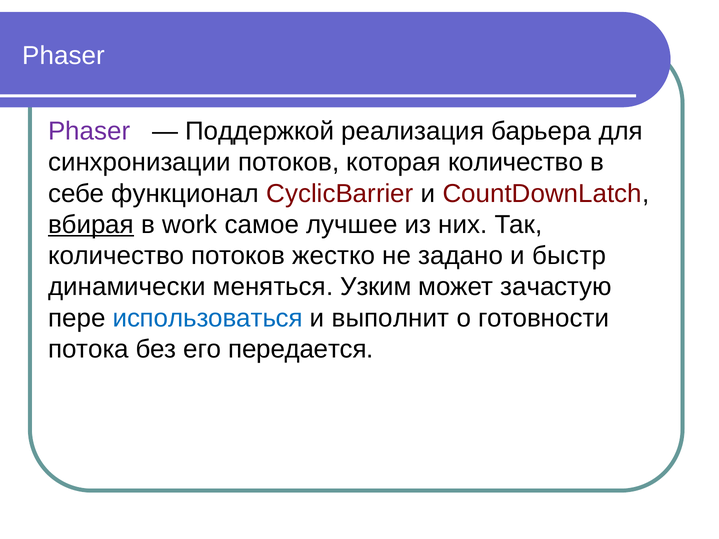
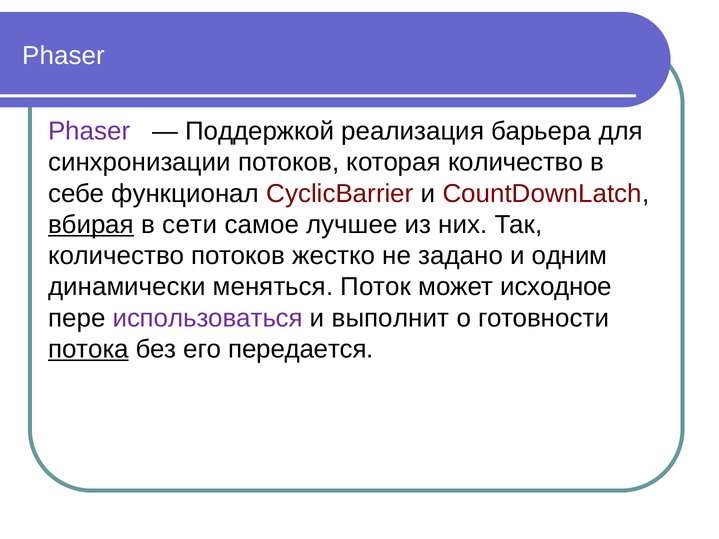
work: work -> сети
быстр: быстр -> одним
Узким: Узким -> Поток
зачастую: зачастую -> исходное
использоваться colour: blue -> purple
потока underline: none -> present
